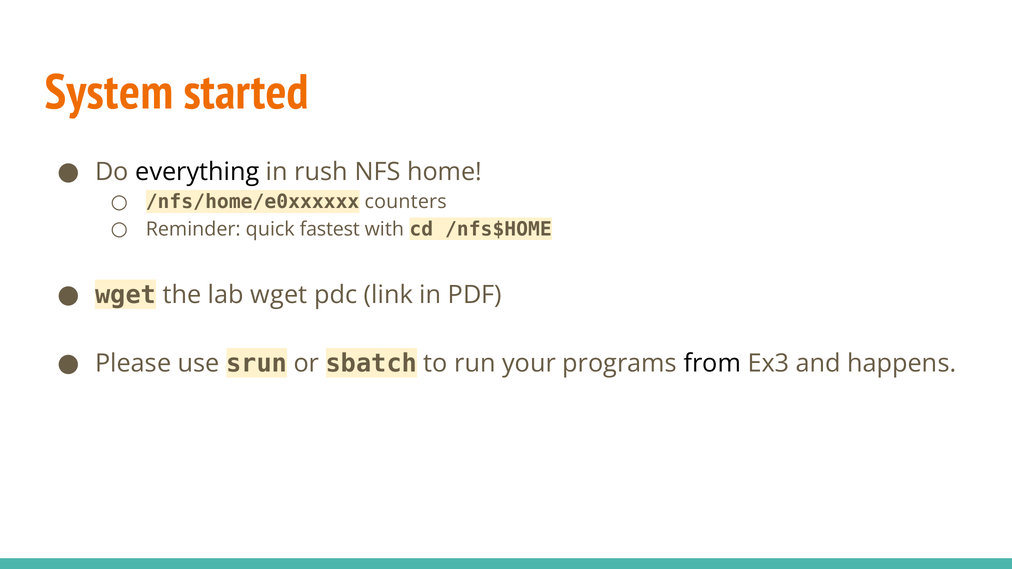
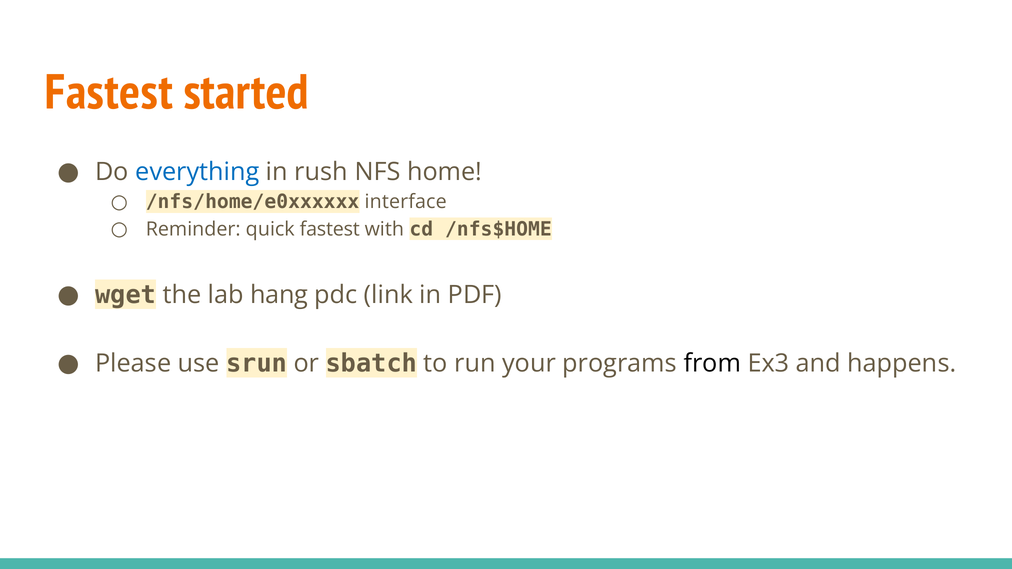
System at (109, 92): System -> Fastest
everything colour: black -> blue
counters: counters -> interface
lab wget: wget -> hang
